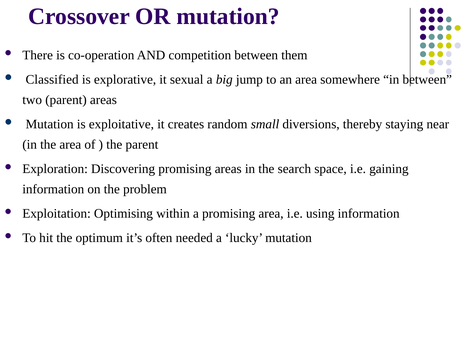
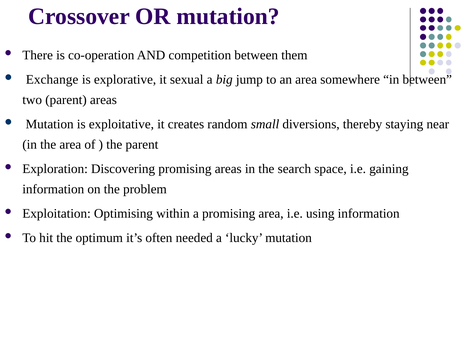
Classified: Classified -> Exchange
